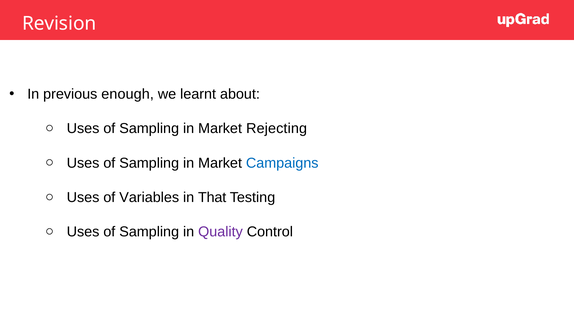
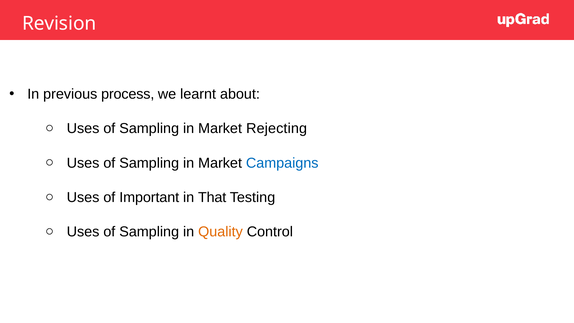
enough: enough -> process
Variables: Variables -> Important
Quality colour: purple -> orange
